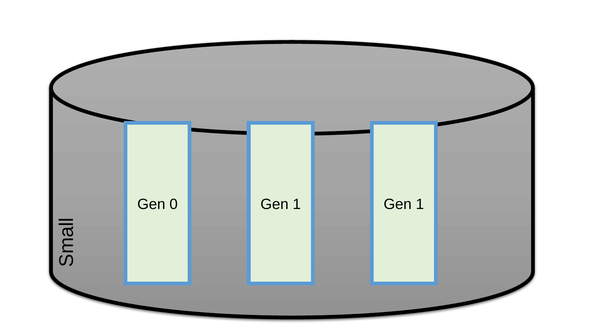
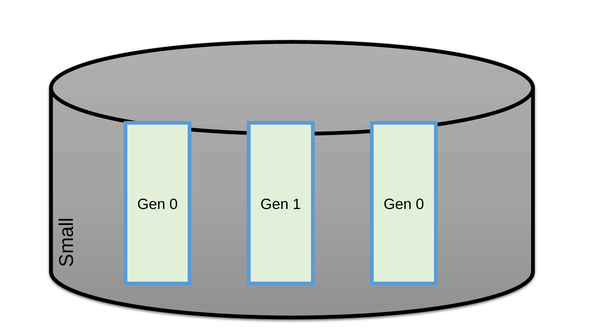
1 Gen 1: 1 -> 0
